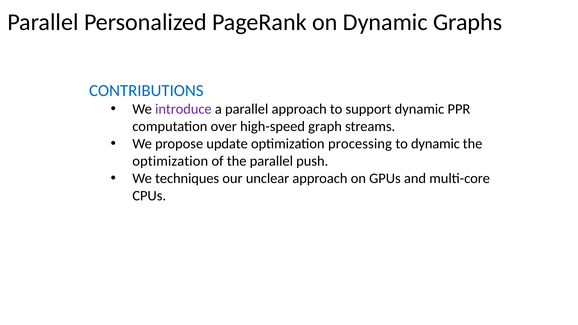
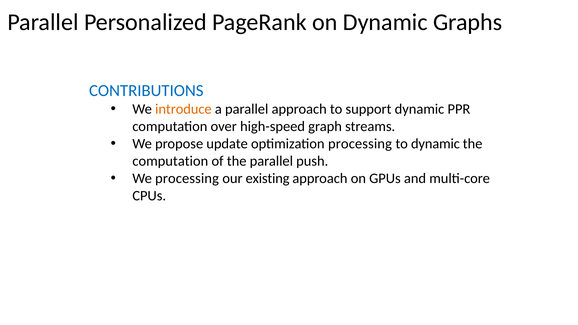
introduce colour: purple -> orange
optimization at (170, 161): optimization -> computation
We techniques: techniques -> processing
unclear: unclear -> existing
